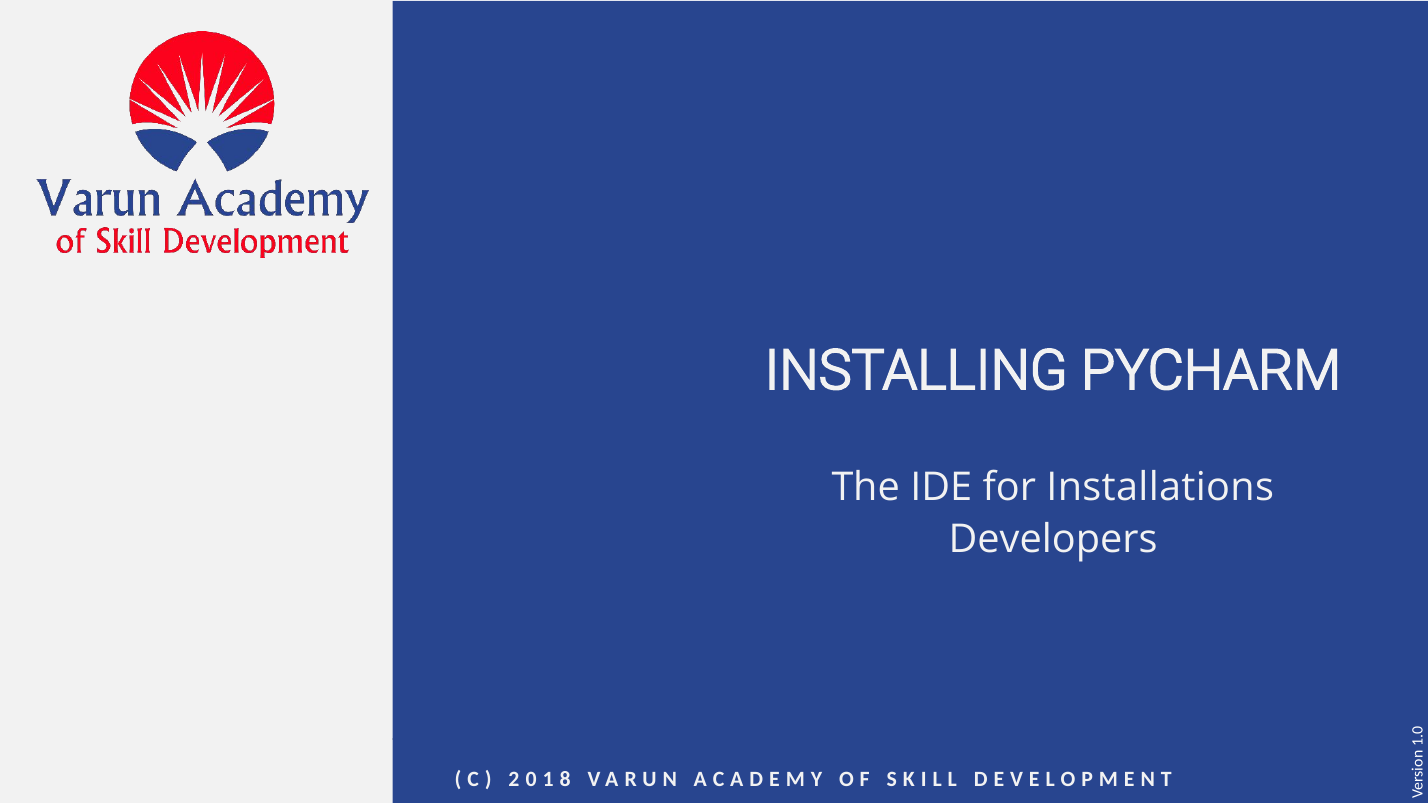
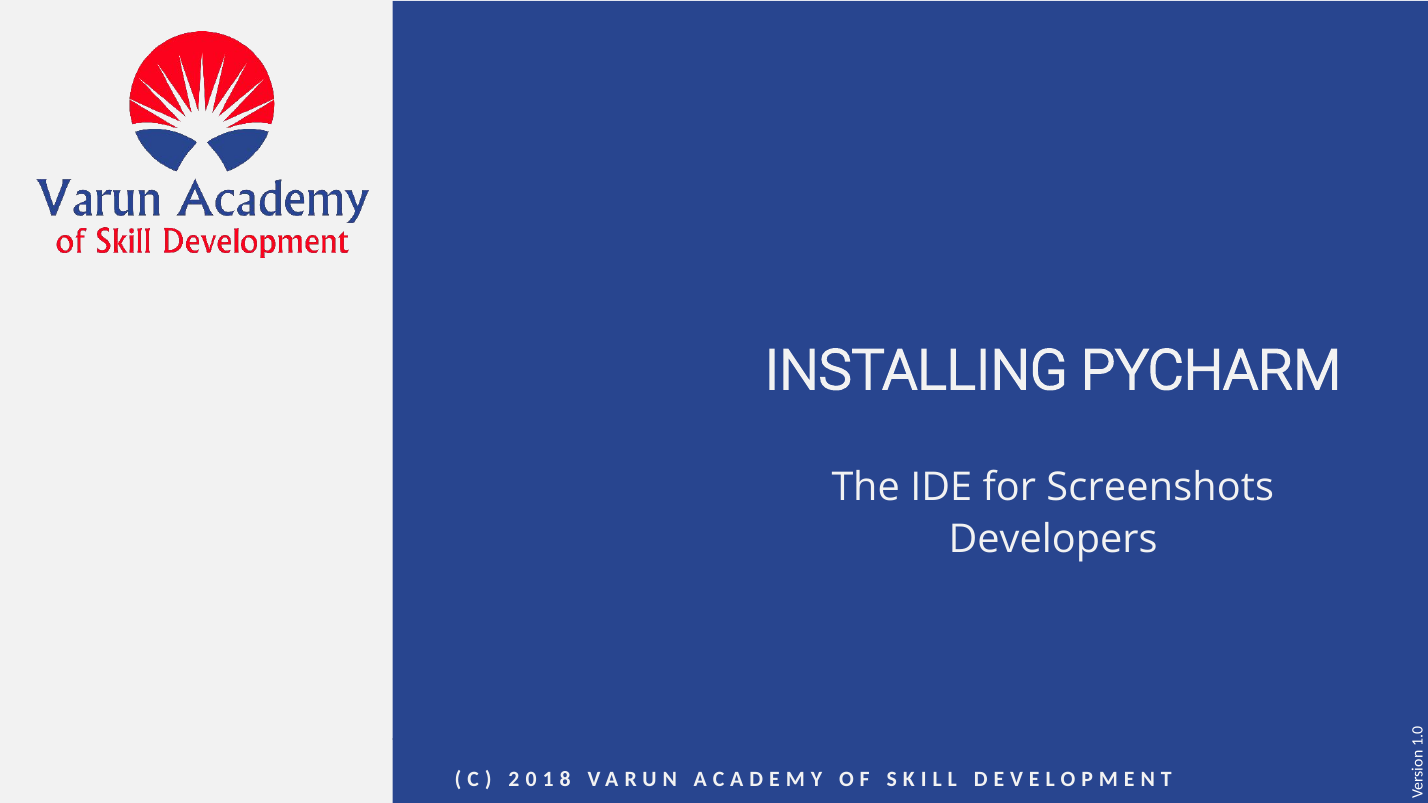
Installations: Installations -> Screenshots
